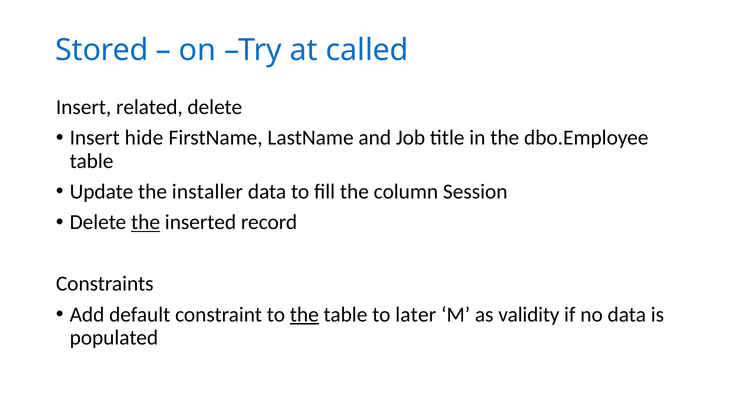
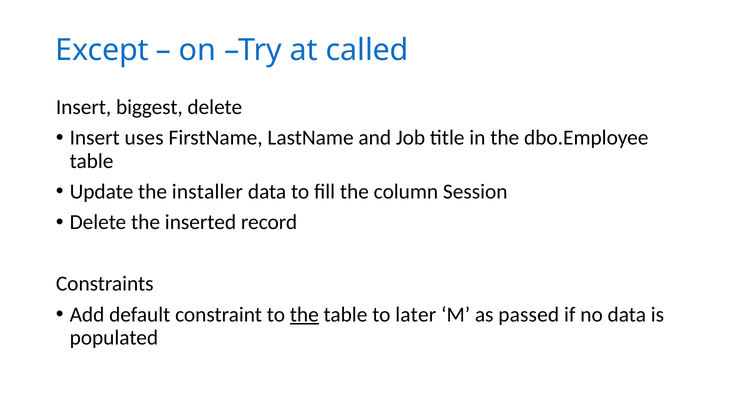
Stored: Stored -> Except
related: related -> biggest
hide: hide -> uses
the at (146, 223) underline: present -> none
validity: validity -> passed
